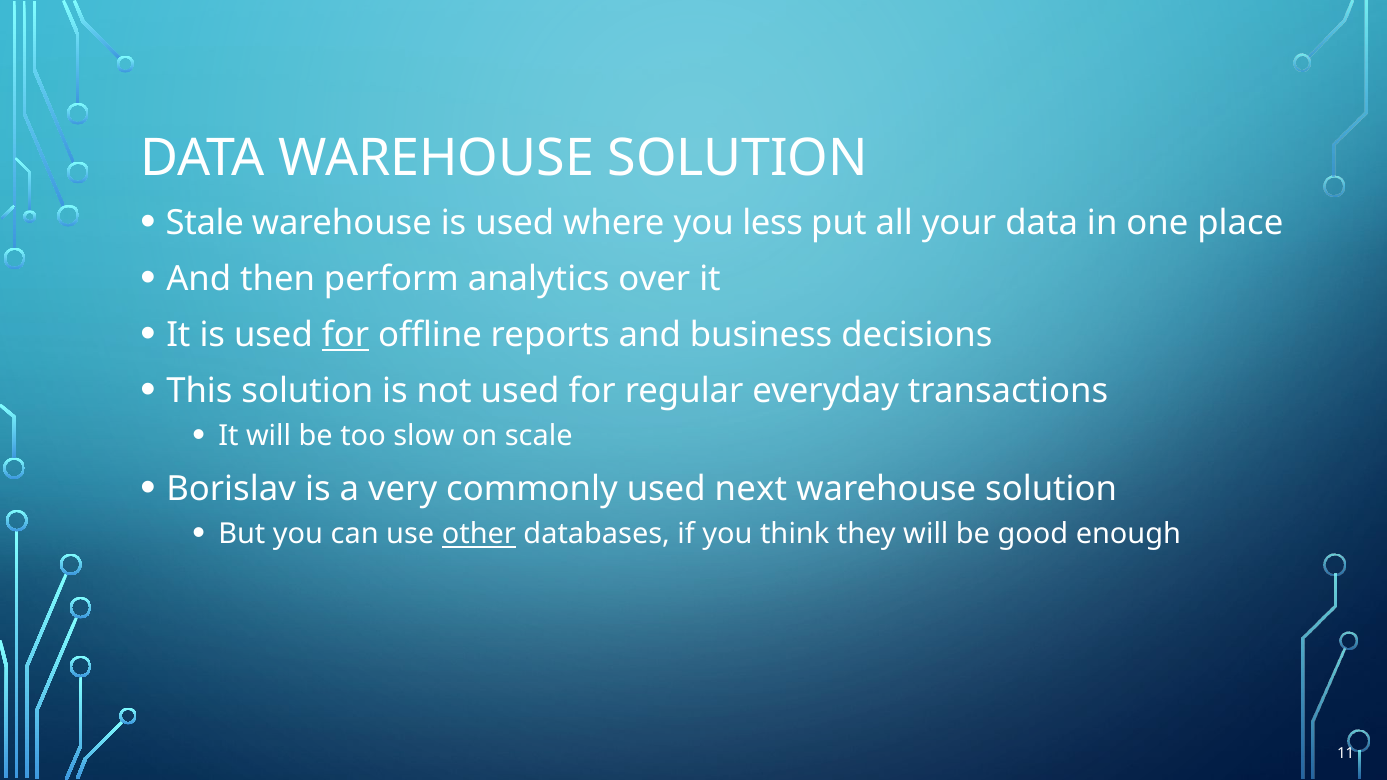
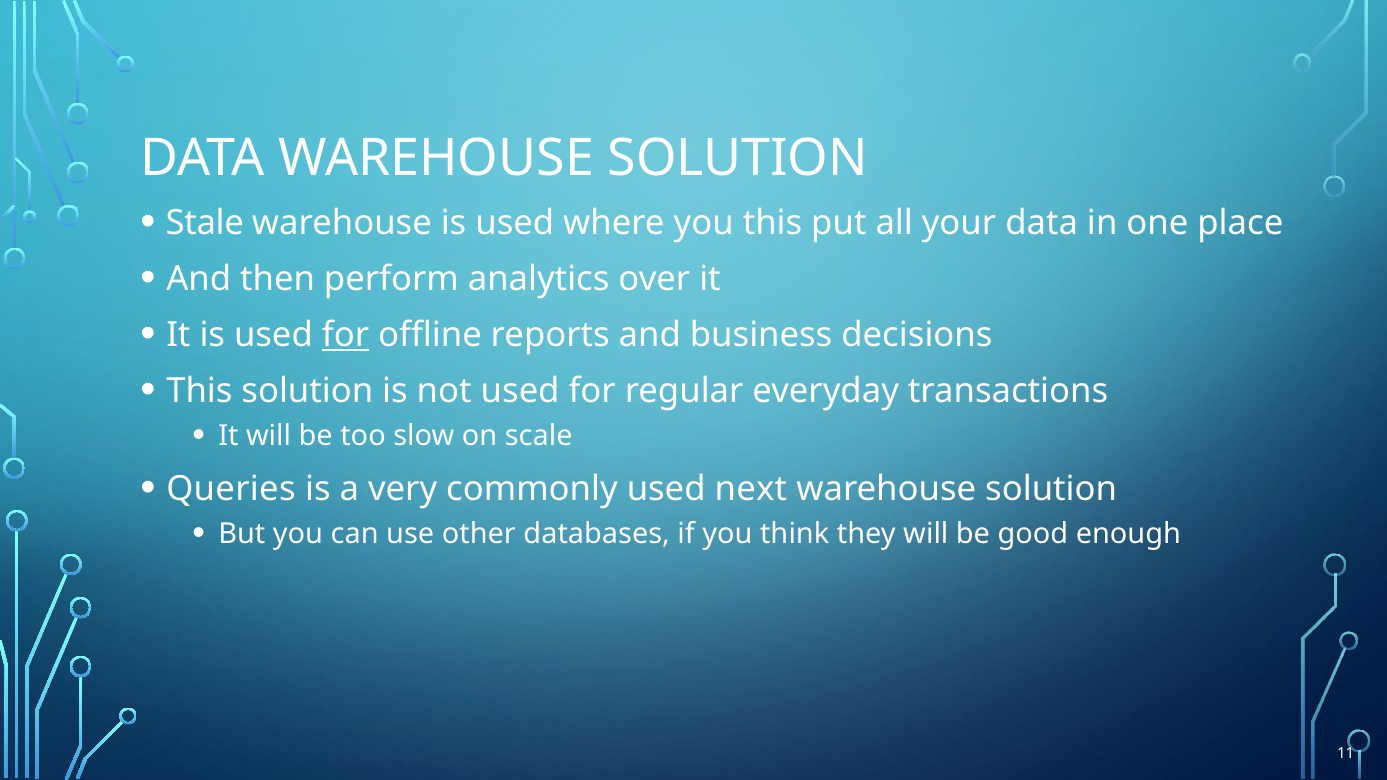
you less: less -> this
Borislav: Borislav -> Queries
other underline: present -> none
